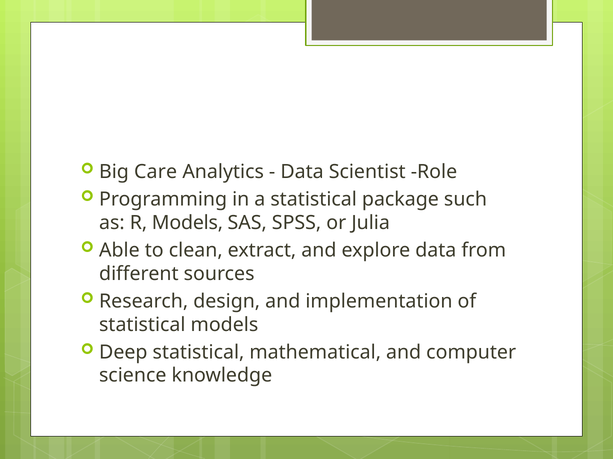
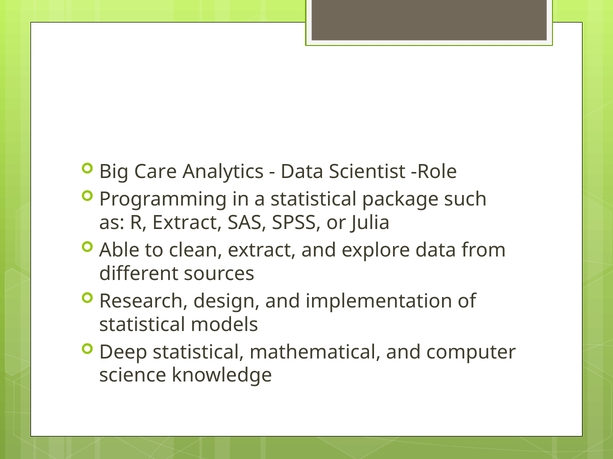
R Models: Models -> Extract
